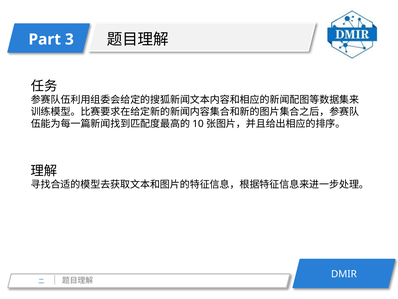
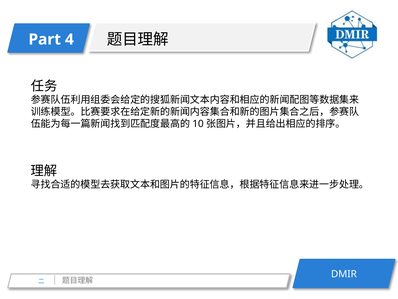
3: 3 -> 4
